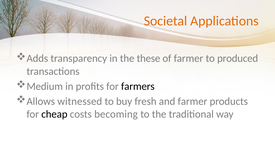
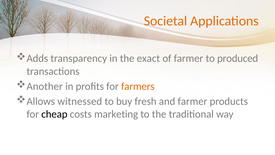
these: these -> exact
Medium: Medium -> Another
farmers colour: black -> orange
becoming: becoming -> marketing
